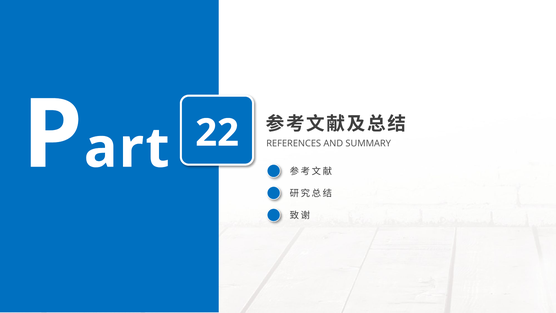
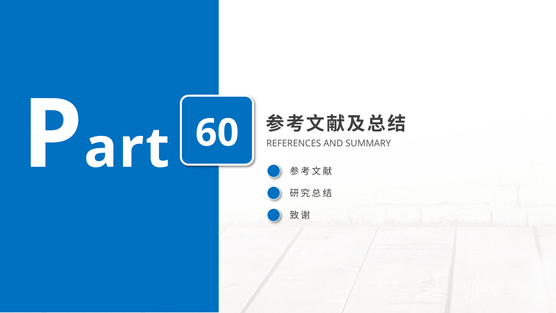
22: 22 -> 60
